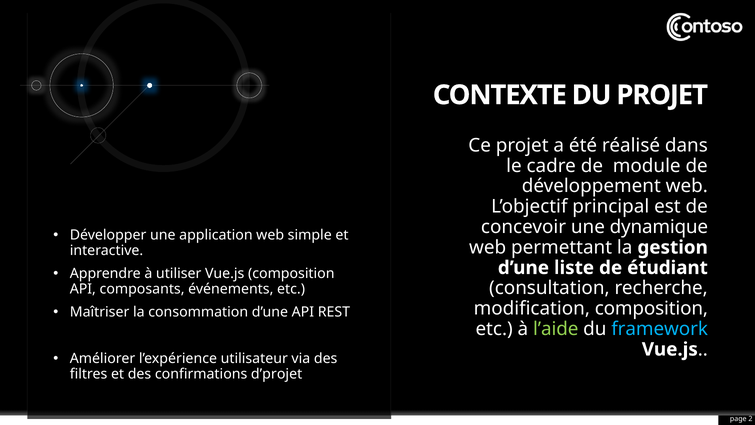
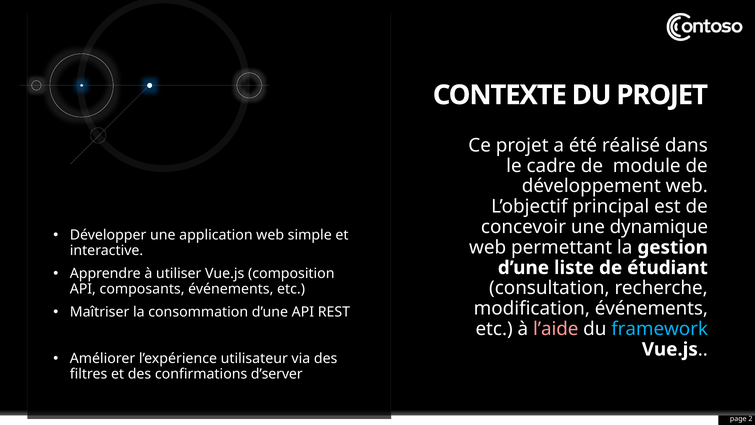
modification composition: composition -> événements
l’aide colour: light green -> pink
d’projet: d’projet -> d’server
